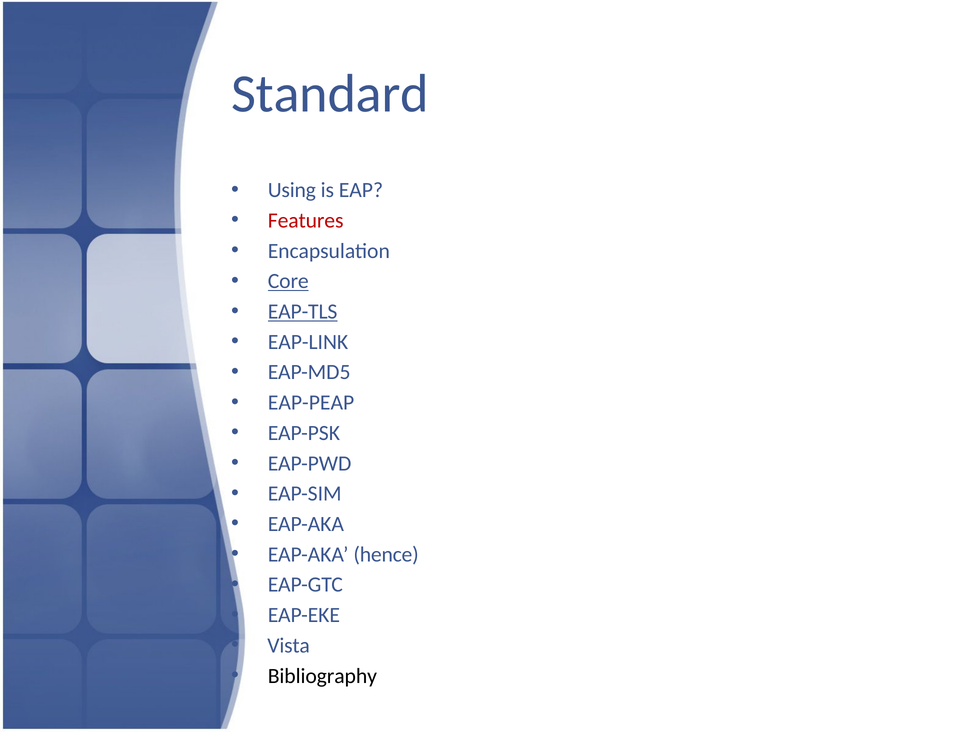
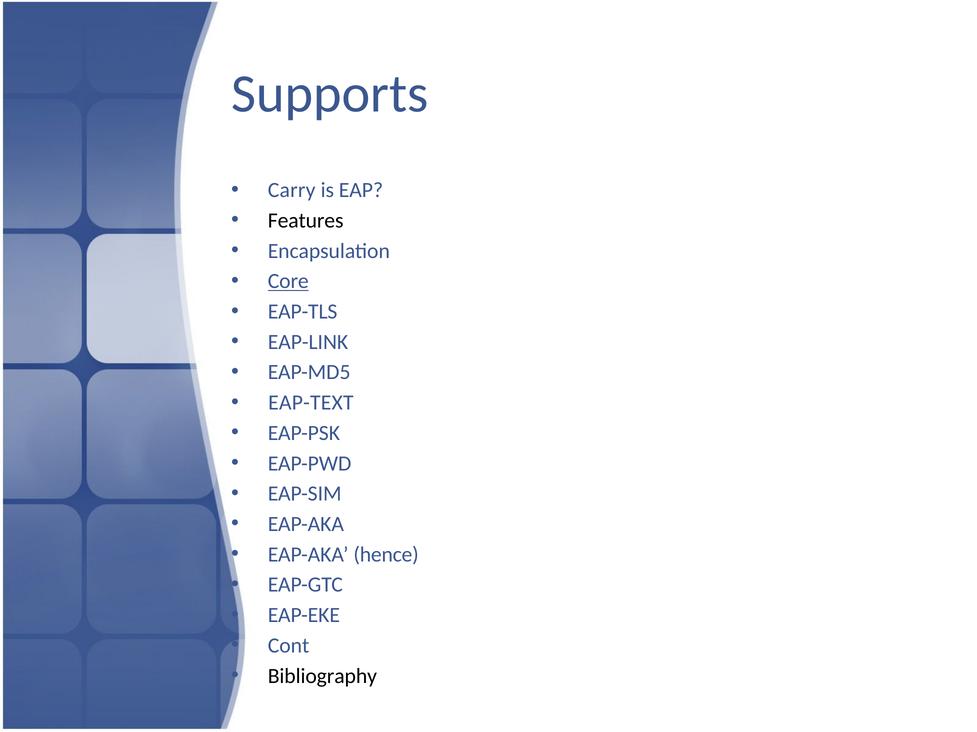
Standard: Standard -> Supports
Using: Using -> Carry
Features colour: red -> black
EAP-TLS underline: present -> none
EAP-PEAP: EAP-PEAP -> EAP-TEXT
Vista: Vista -> Cont
